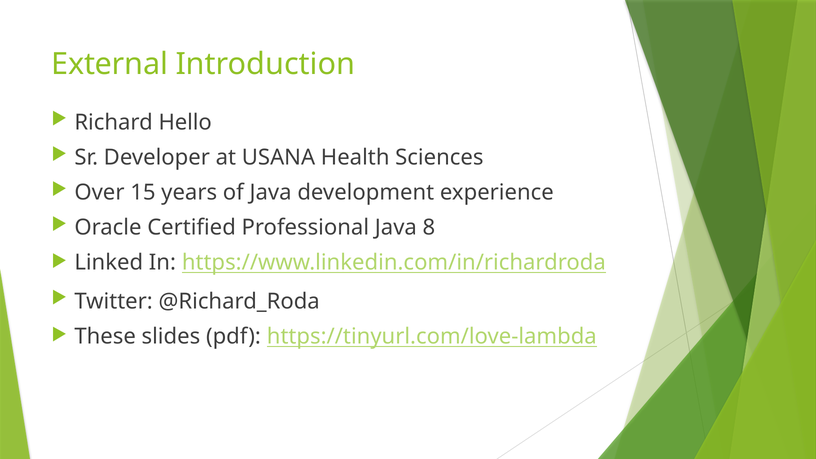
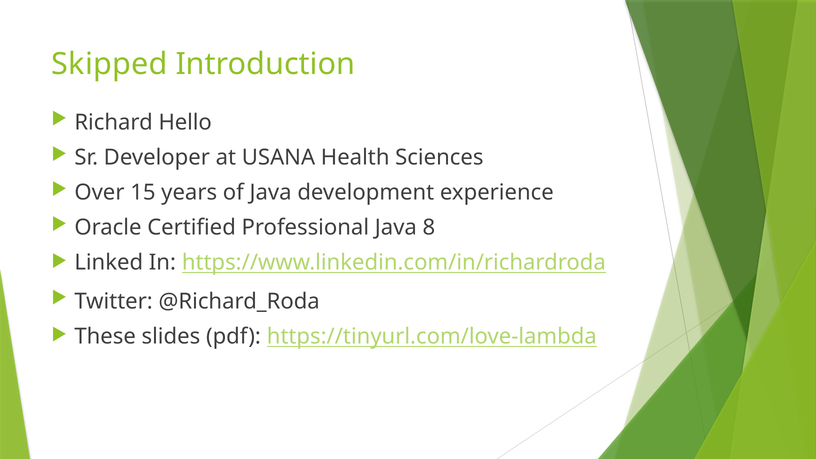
External: External -> Skipped
